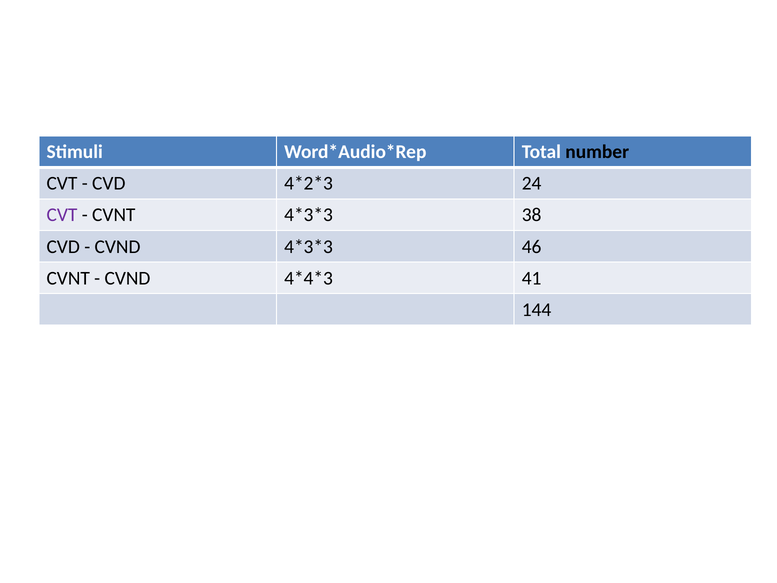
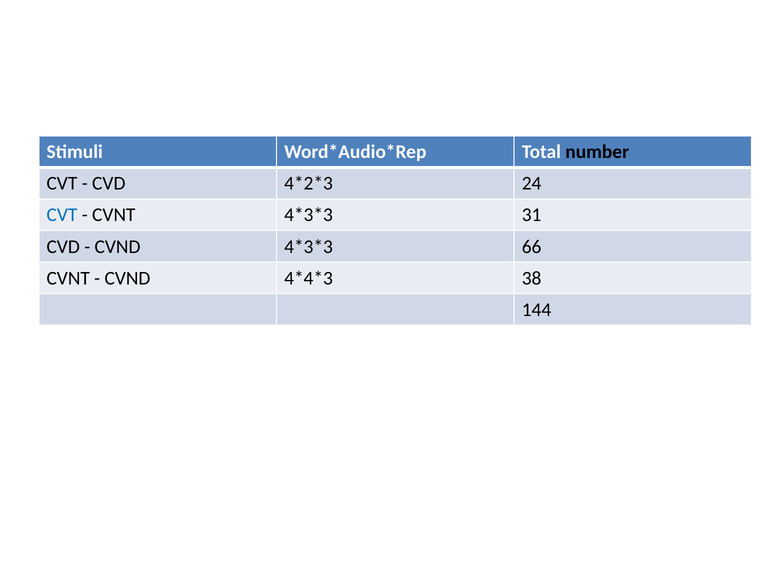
CVT at (62, 215) colour: purple -> blue
38: 38 -> 31
46: 46 -> 66
41: 41 -> 38
